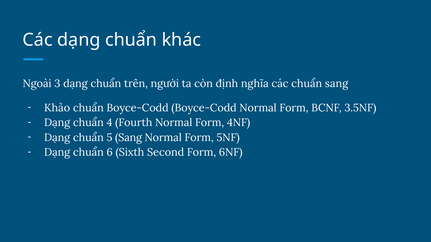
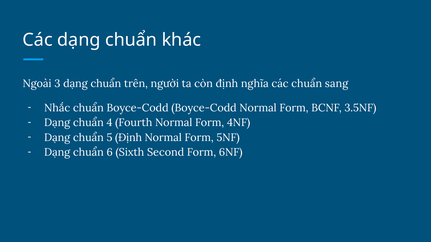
Khảo: Khảo -> Nhắc
5 Sang: Sang -> Định
